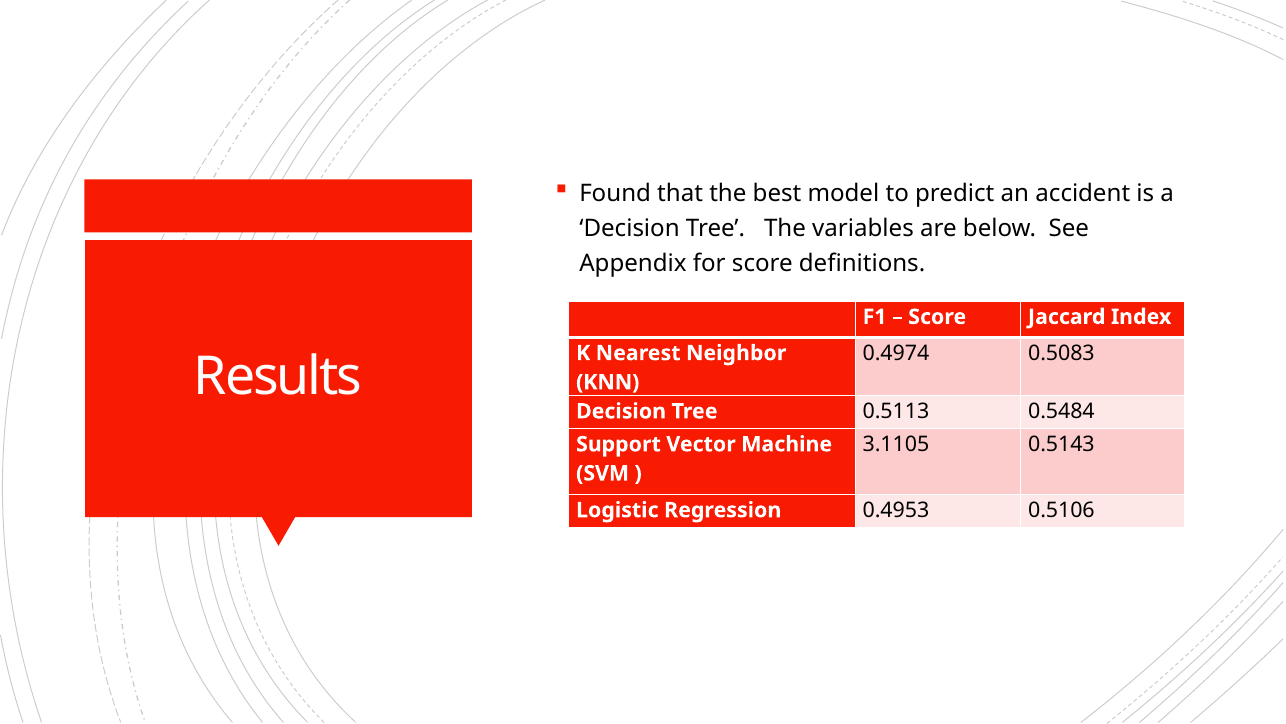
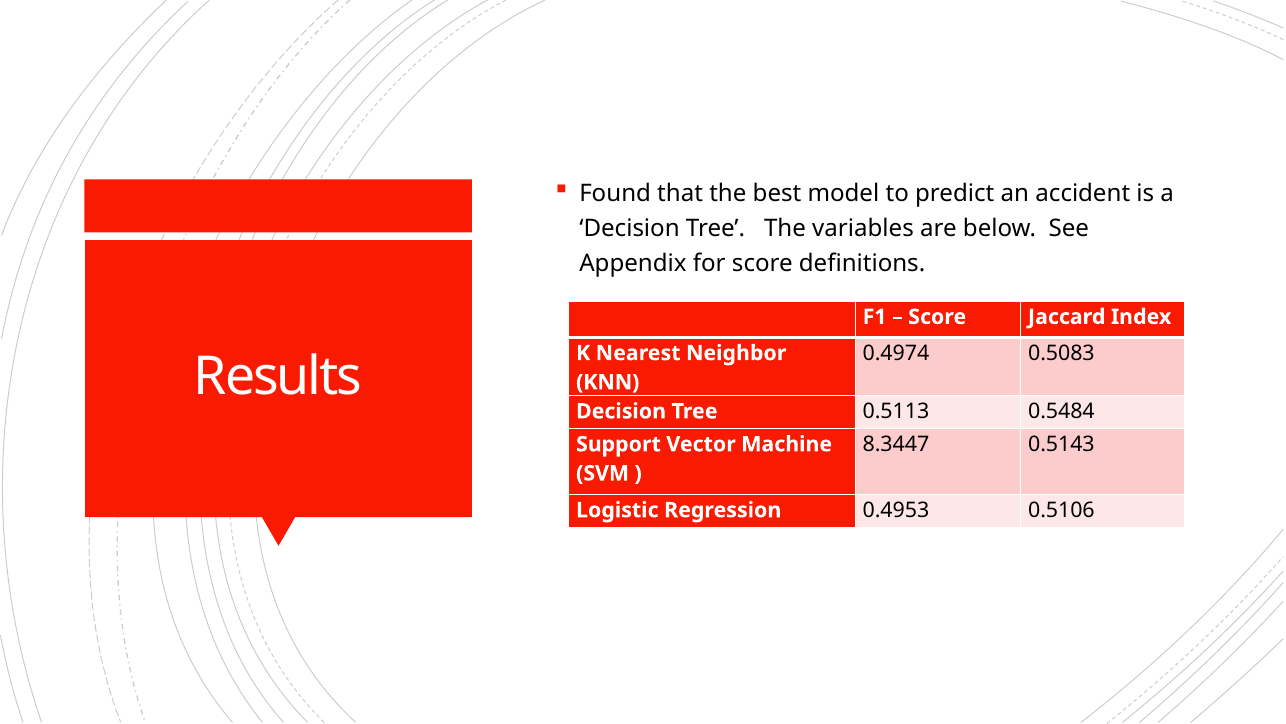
3.1105: 3.1105 -> 8.3447
